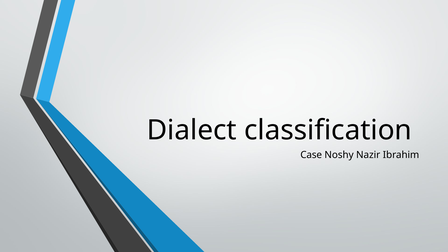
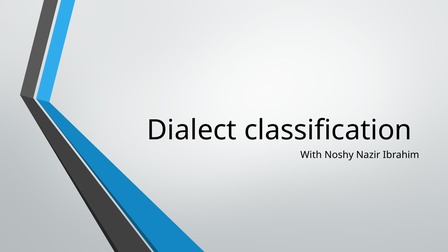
Case: Case -> With
